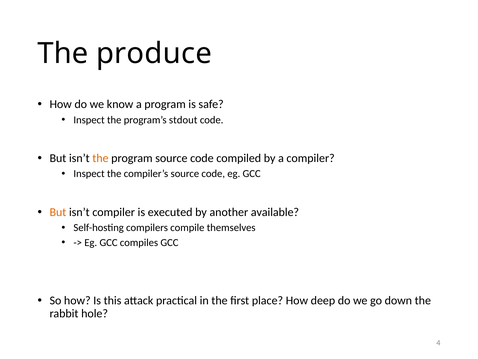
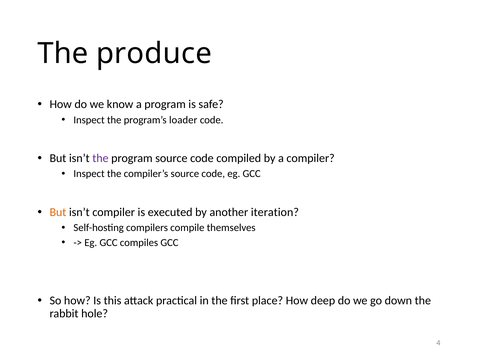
stdout: stdout -> loader
the at (100, 158) colour: orange -> purple
available: available -> iteration
